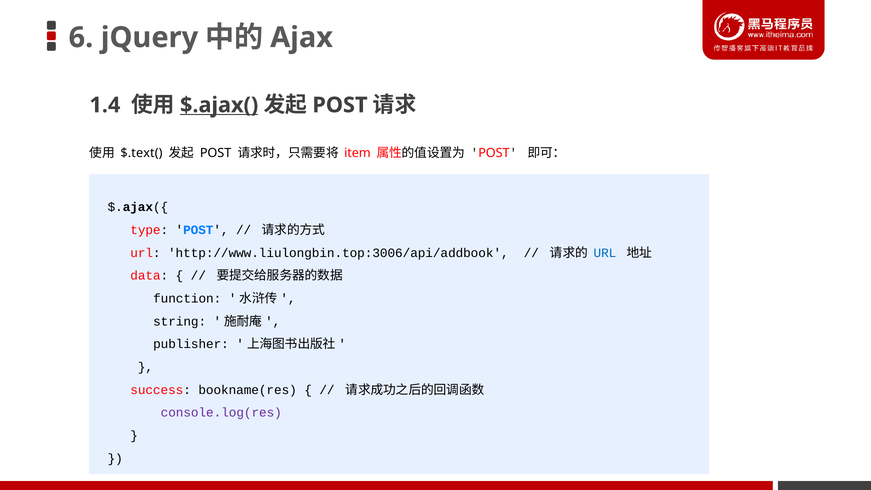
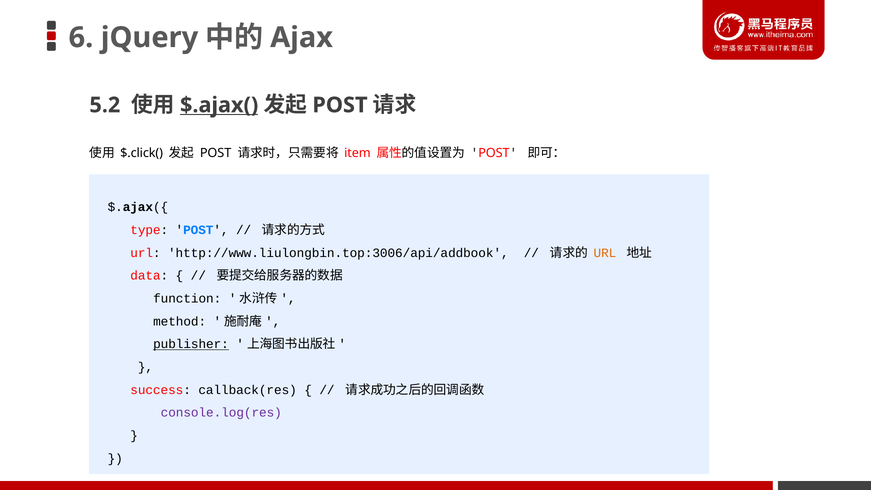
1.4: 1.4 -> 5.2
$.text(: $.text( -> $.click(
URL at (605, 253) colour: blue -> orange
string: string -> method
publisher underline: none -> present
bookname(res: bookname(res -> callback(res
